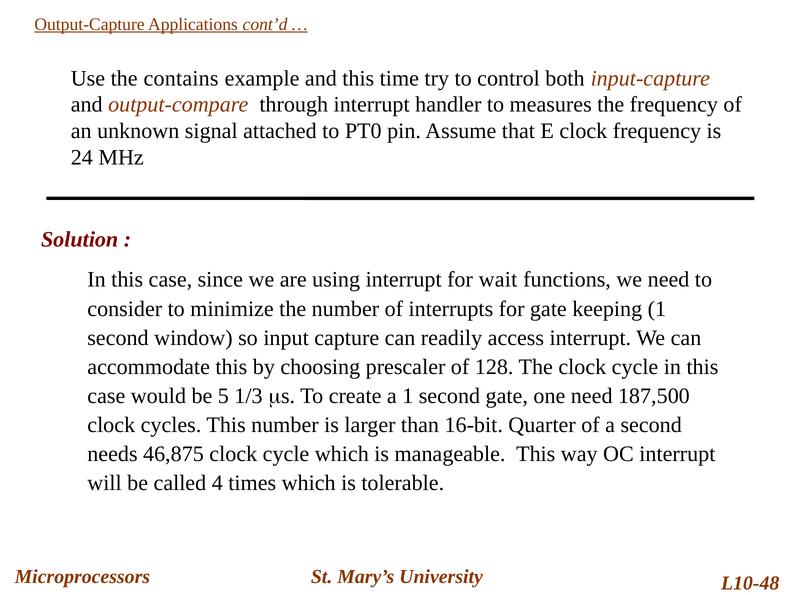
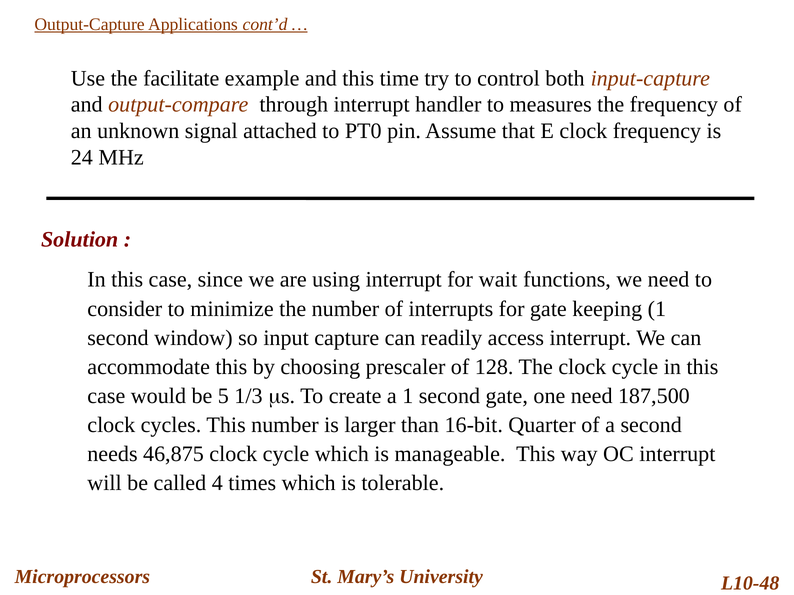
contains: contains -> facilitate
